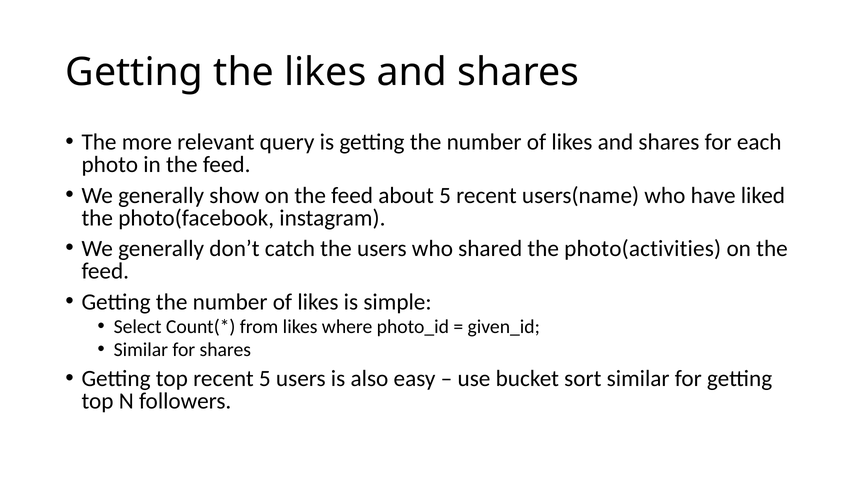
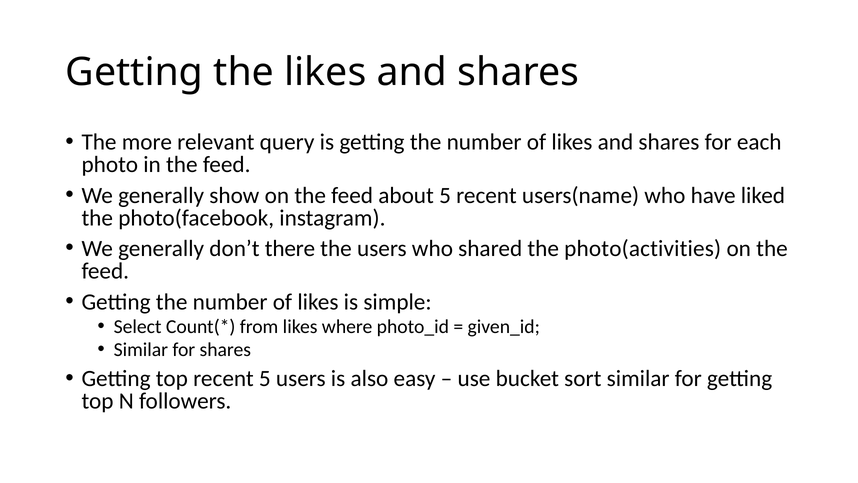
catch: catch -> there
